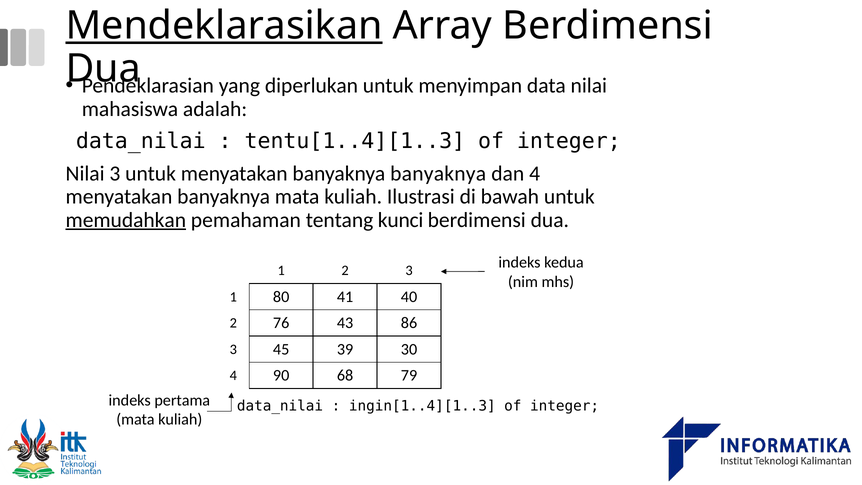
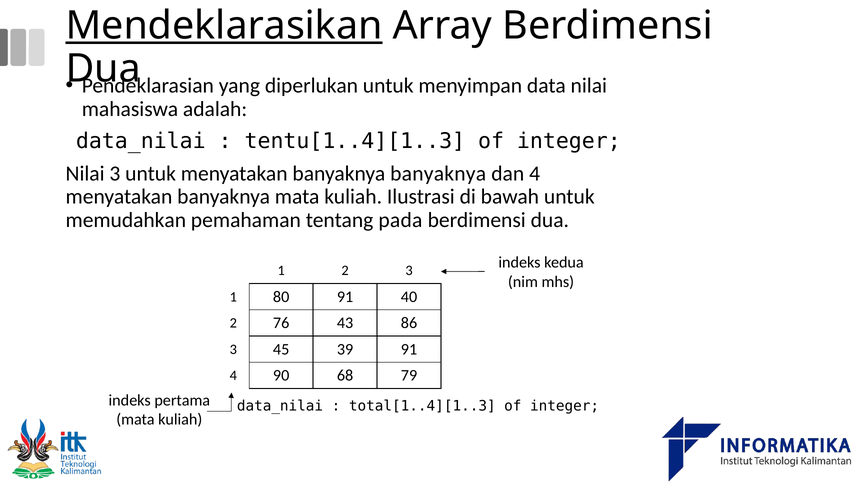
memudahkan underline: present -> none
kunci: kunci -> pada
80 41: 41 -> 91
39 30: 30 -> 91
ingin[1..4][1..3: ingin[1..4][1..3 -> total[1..4][1..3
